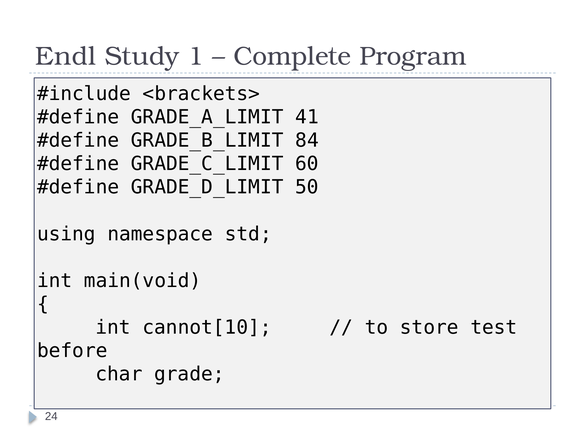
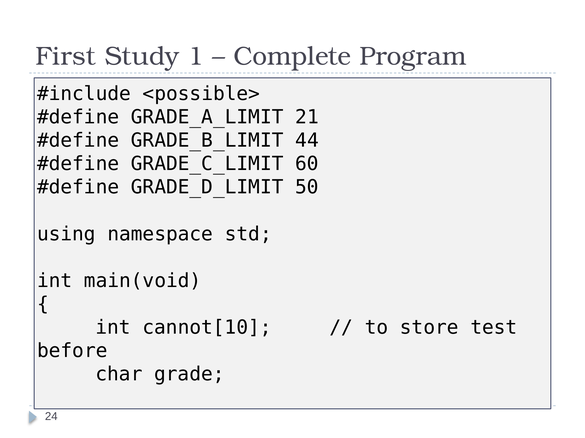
Endl: Endl -> First
<brackets>: <brackets> -> <possible>
41: 41 -> 21
84: 84 -> 44
